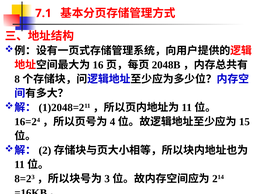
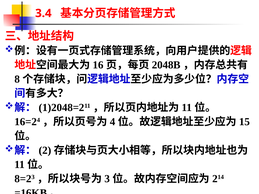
7.1: 7.1 -> 3.4
